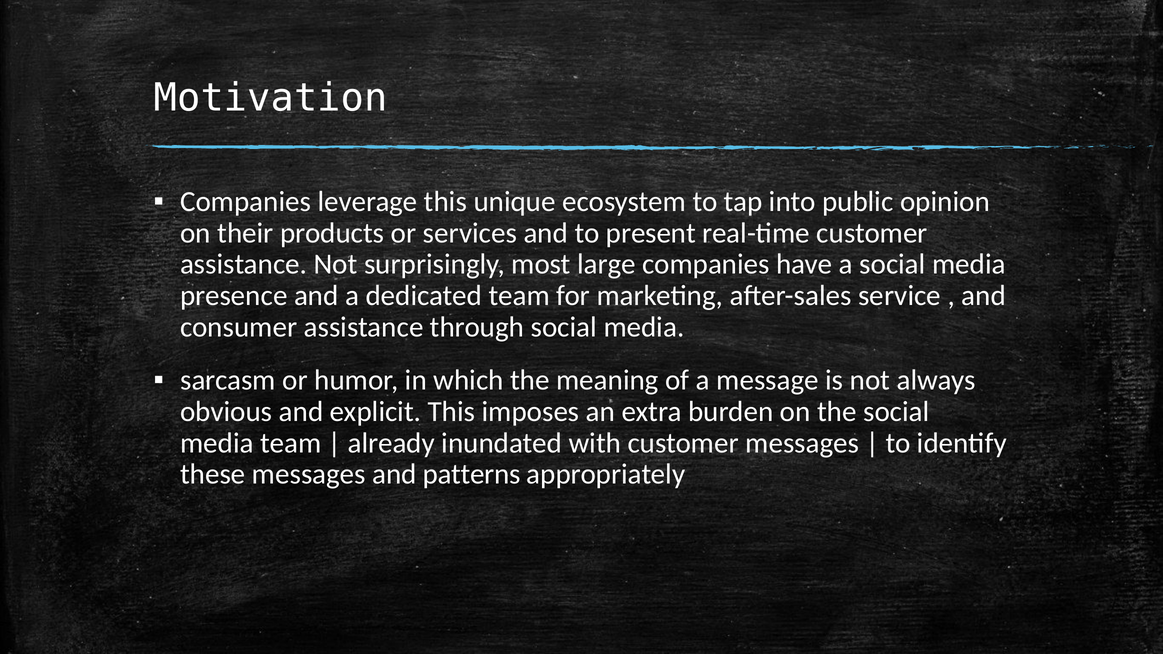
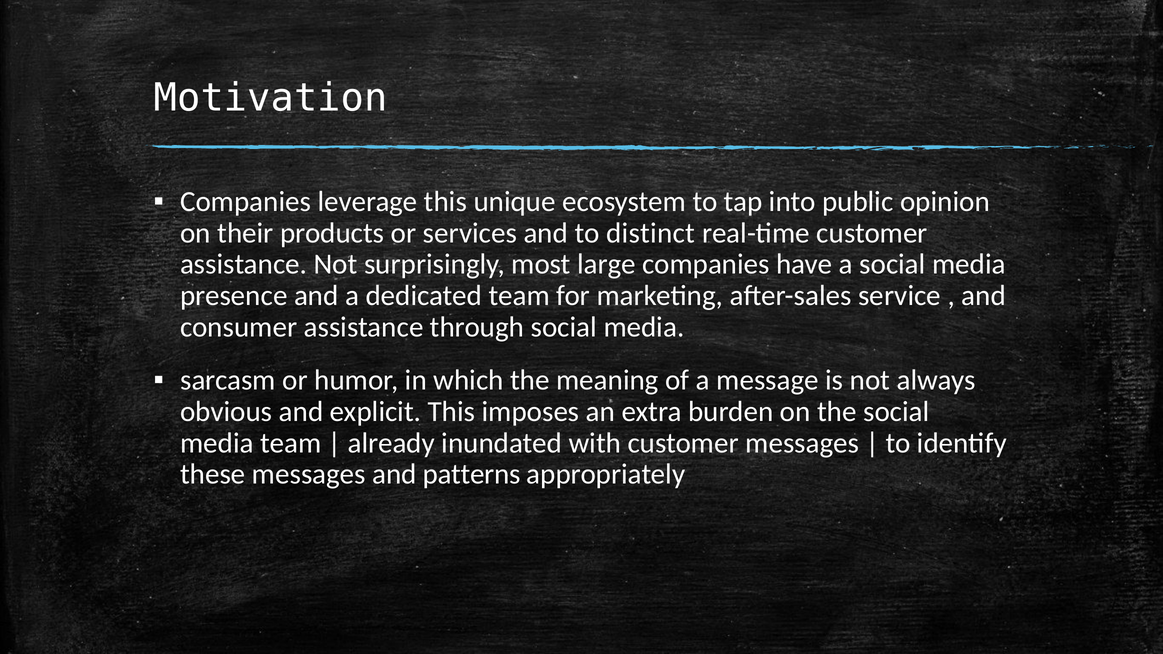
present: present -> distinct
